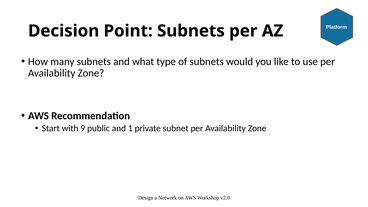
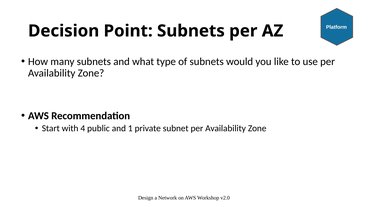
9: 9 -> 4
